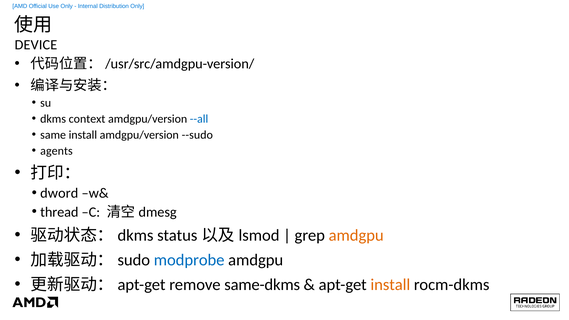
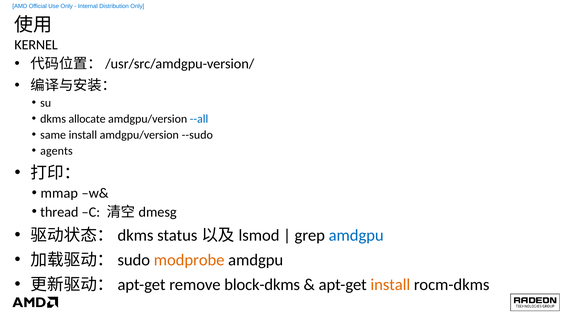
DEVICE: DEVICE -> KERNEL
context: context -> allocate
dword: dword -> mmap
amdgpu at (356, 235) colour: orange -> blue
modprobe colour: blue -> orange
same-dkms: same-dkms -> block-dkms
